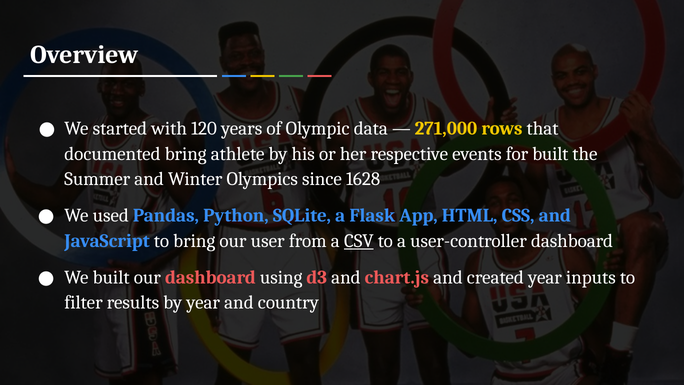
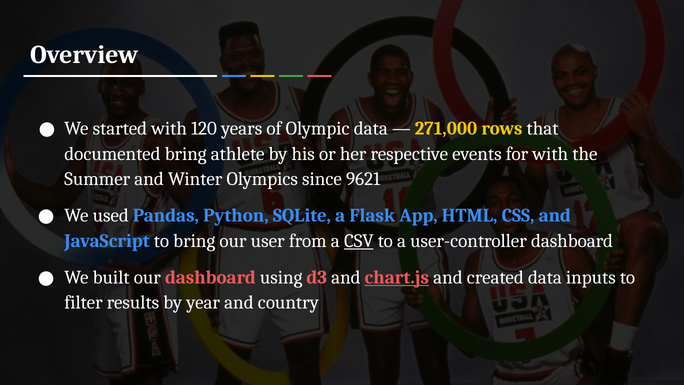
for built: built -> with
1628: 1628 -> 9621
chart.js underline: none -> present
created year: year -> data
